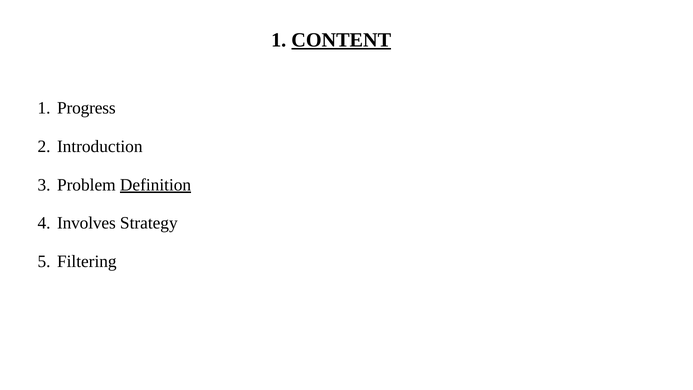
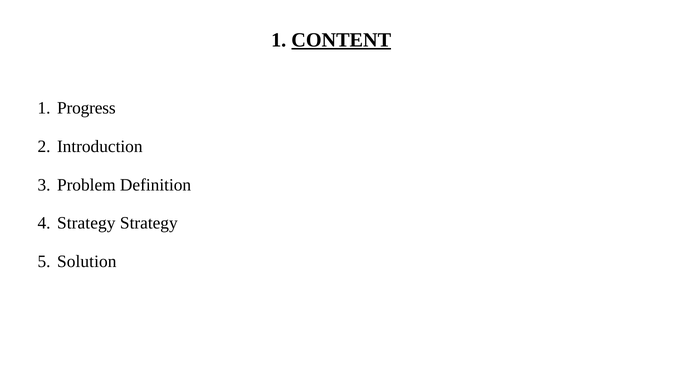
Definition underline: present -> none
Involves at (86, 223): Involves -> Strategy
Filtering: Filtering -> Solution
